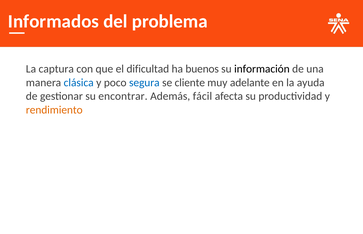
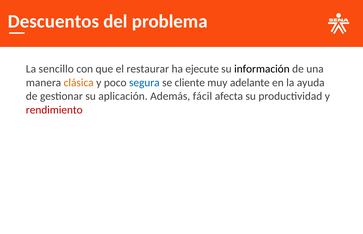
Informados: Informados -> Descuentos
captura: captura -> sencillo
dificultad: dificultad -> restaurar
buenos: buenos -> ejecute
clásica colour: blue -> orange
encontrar: encontrar -> aplicación
rendimiento colour: orange -> red
